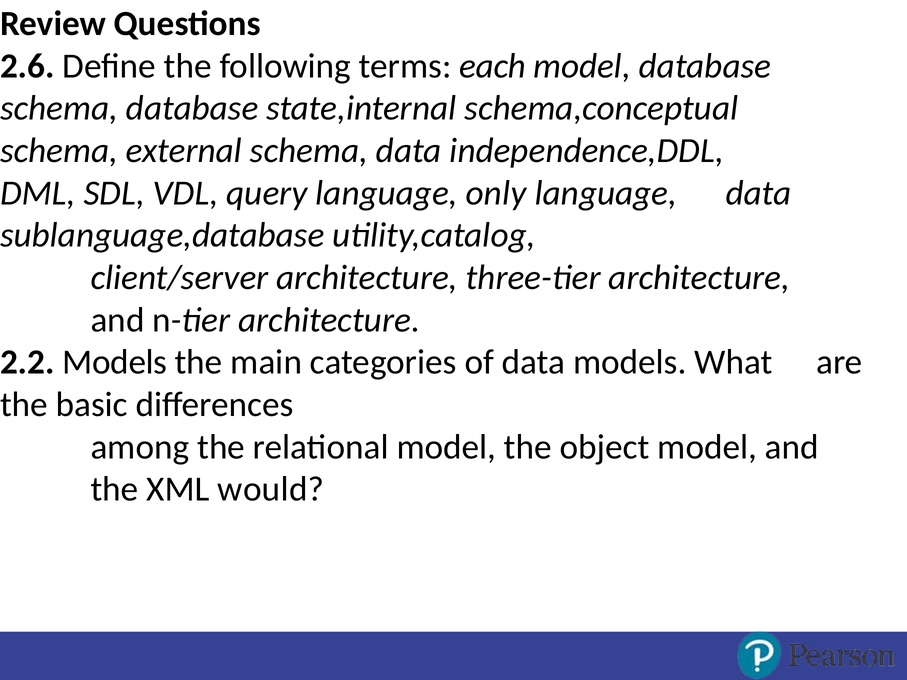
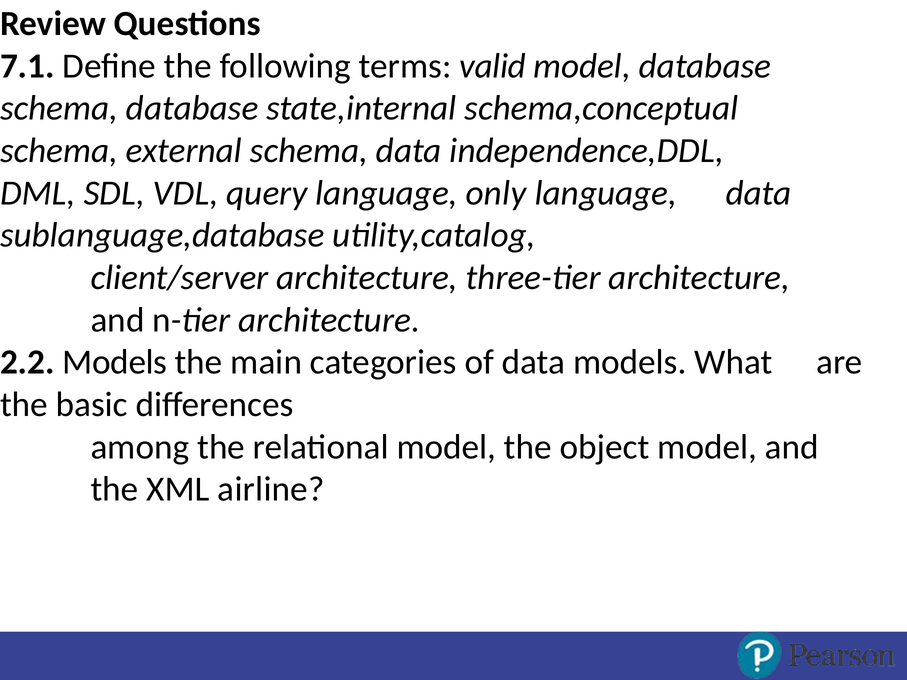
2.6: 2.6 -> 7.1
each: each -> valid
would: would -> airline
